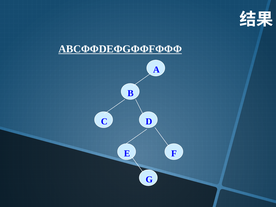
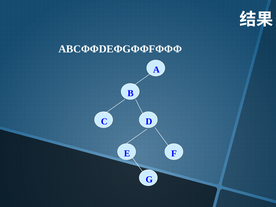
ABCΦΦDEΦGΦΦFΦΦΦ underline: present -> none
